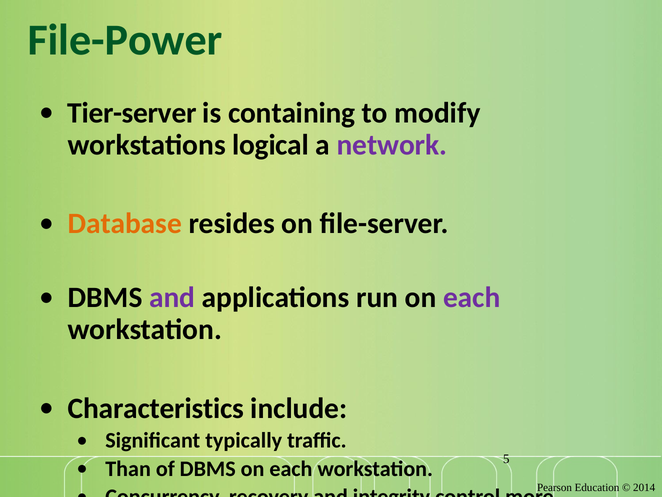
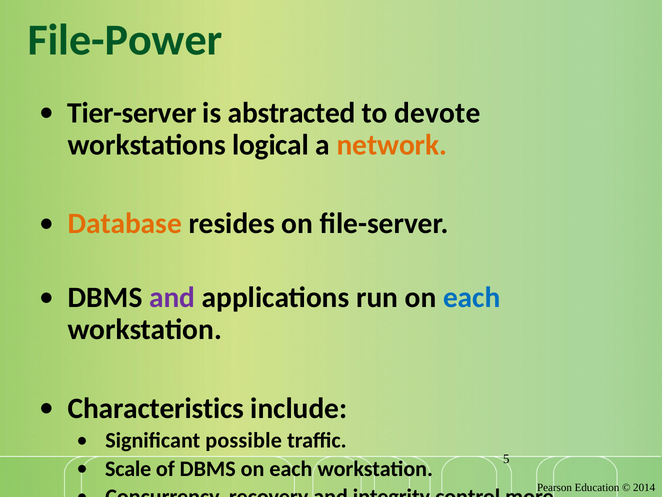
containing: containing -> abstracted
modify: modify -> devote
network colour: purple -> orange
each at (472, 297) colour: purple -> blue
typically: typically -> possible
Than: Than -> Scale
